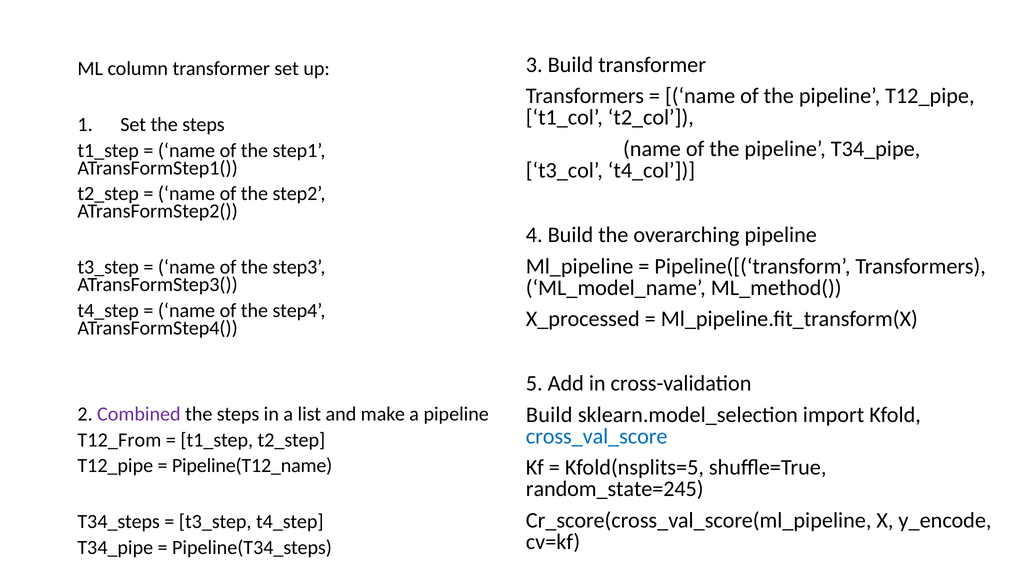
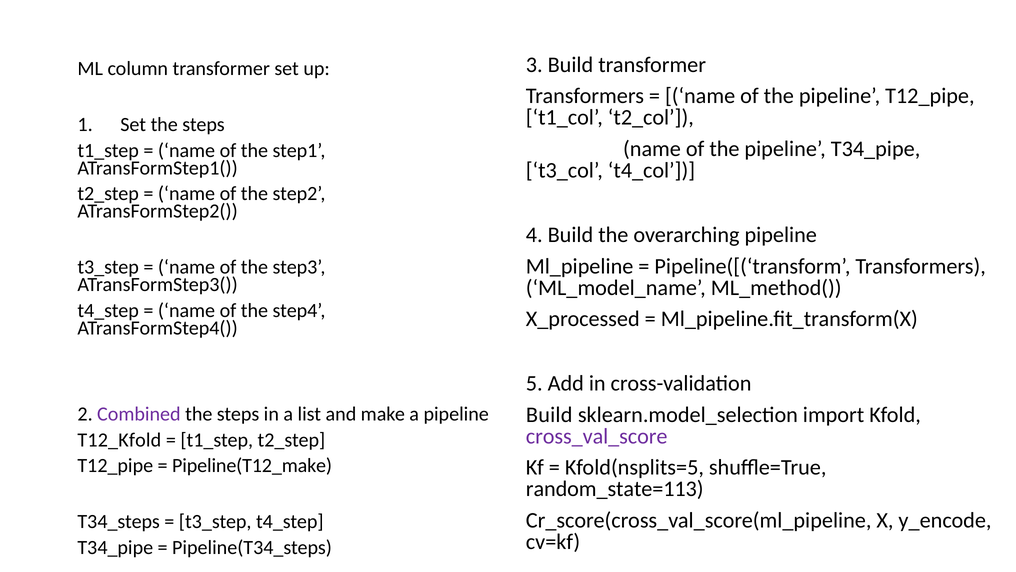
cross_val_score colour: blue -> purple
T12_From: T12_From -> T12_Kfold
Pipeline(T12_name: Pipeline(T12_name -> Pipeline(T12_make
random_state=245: random_state=245 -> random_state=113
